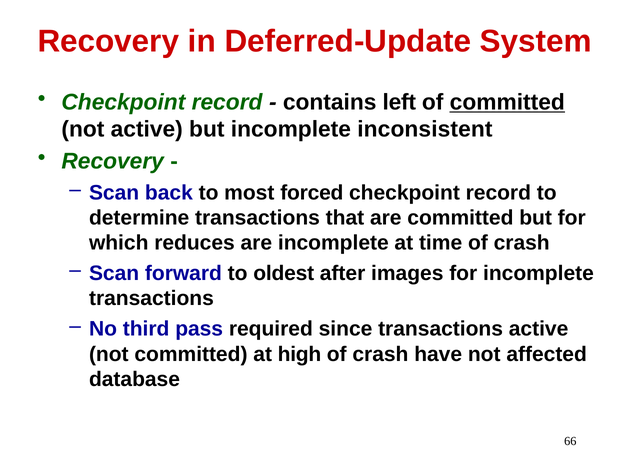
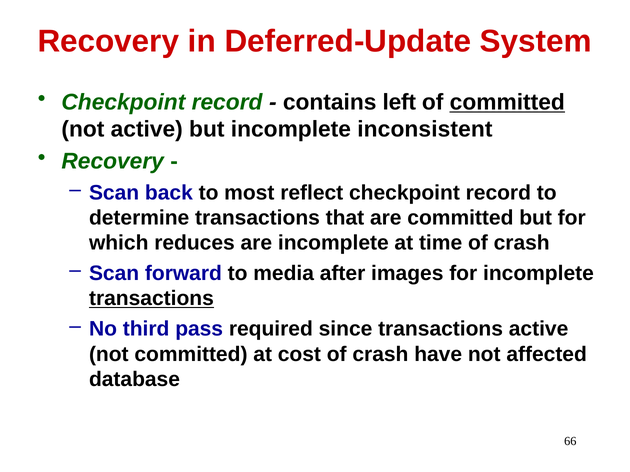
forced: forced -> reflect
oldest: oldest -> media
transactions at (151, 299) underline: none -> present
high: high -> cost
